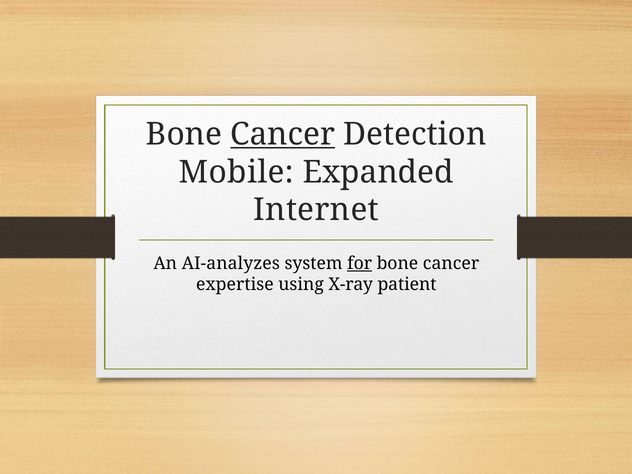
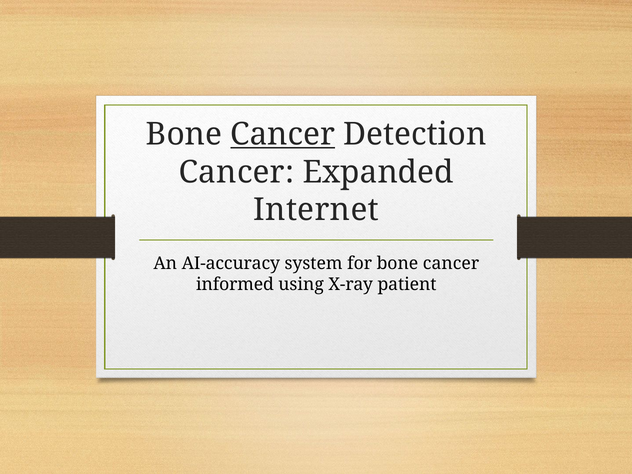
Mobile at (236, 172): Mobile -> Cancer
AI-analyzes: AI-analyzes -> AI-accuracy
for underline: present -> none
expertise: expertise -> informed
